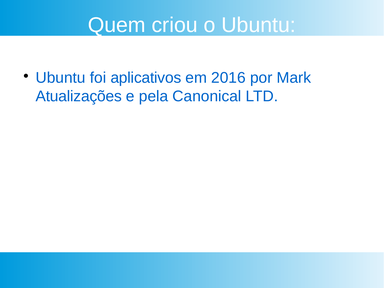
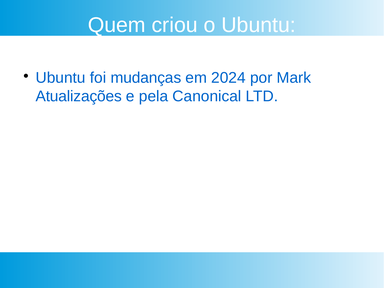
aplicativos: aplicativos -> mudanças
2016: 2016 -> 2024
